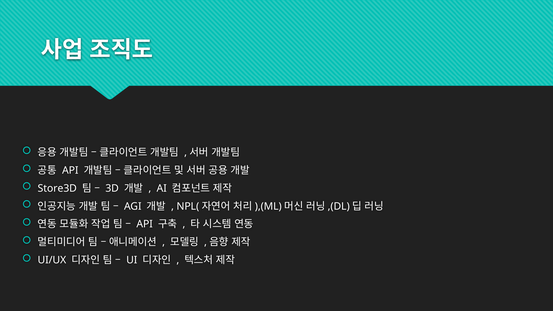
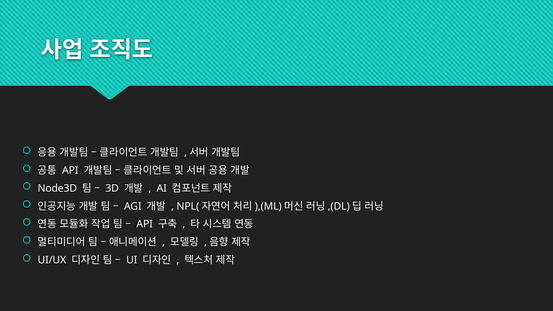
Store3D: Store3D -> Node3D
